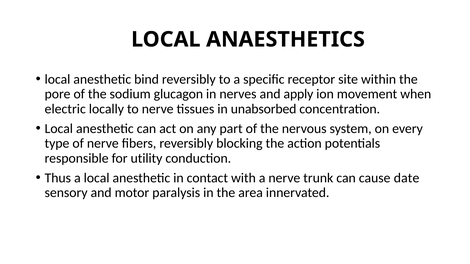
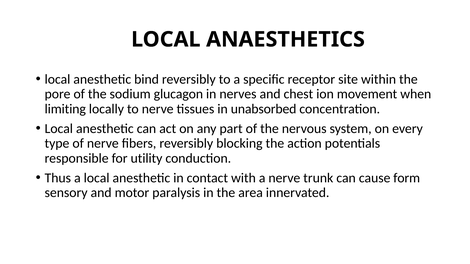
apply: apply -> chest
electric: electric -> limiting
date: date -> form
